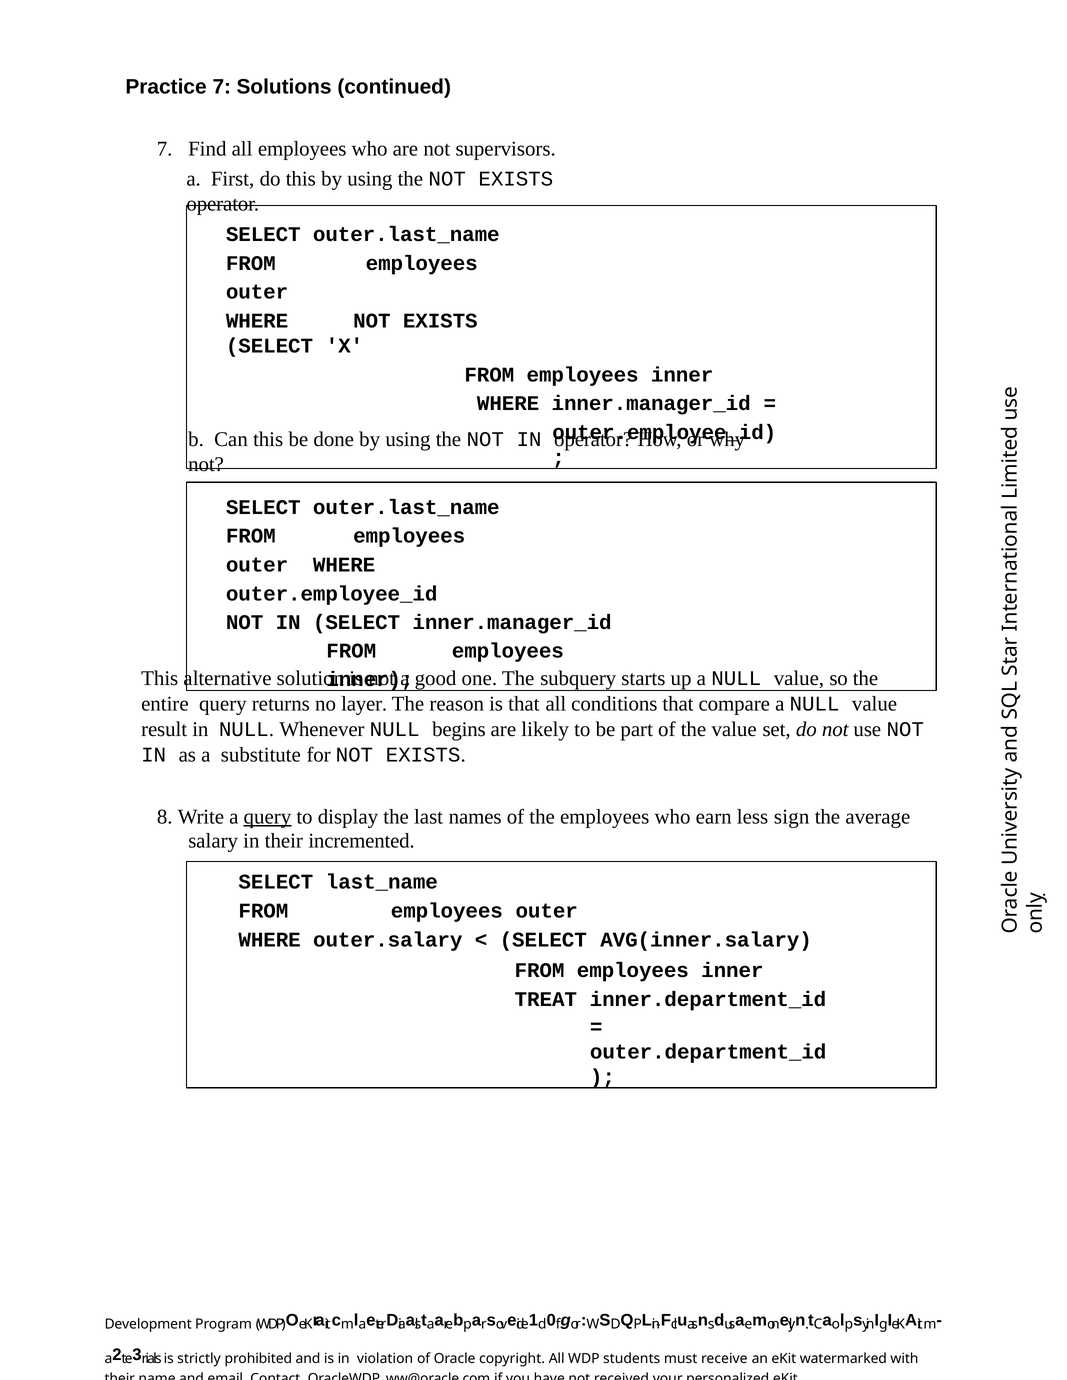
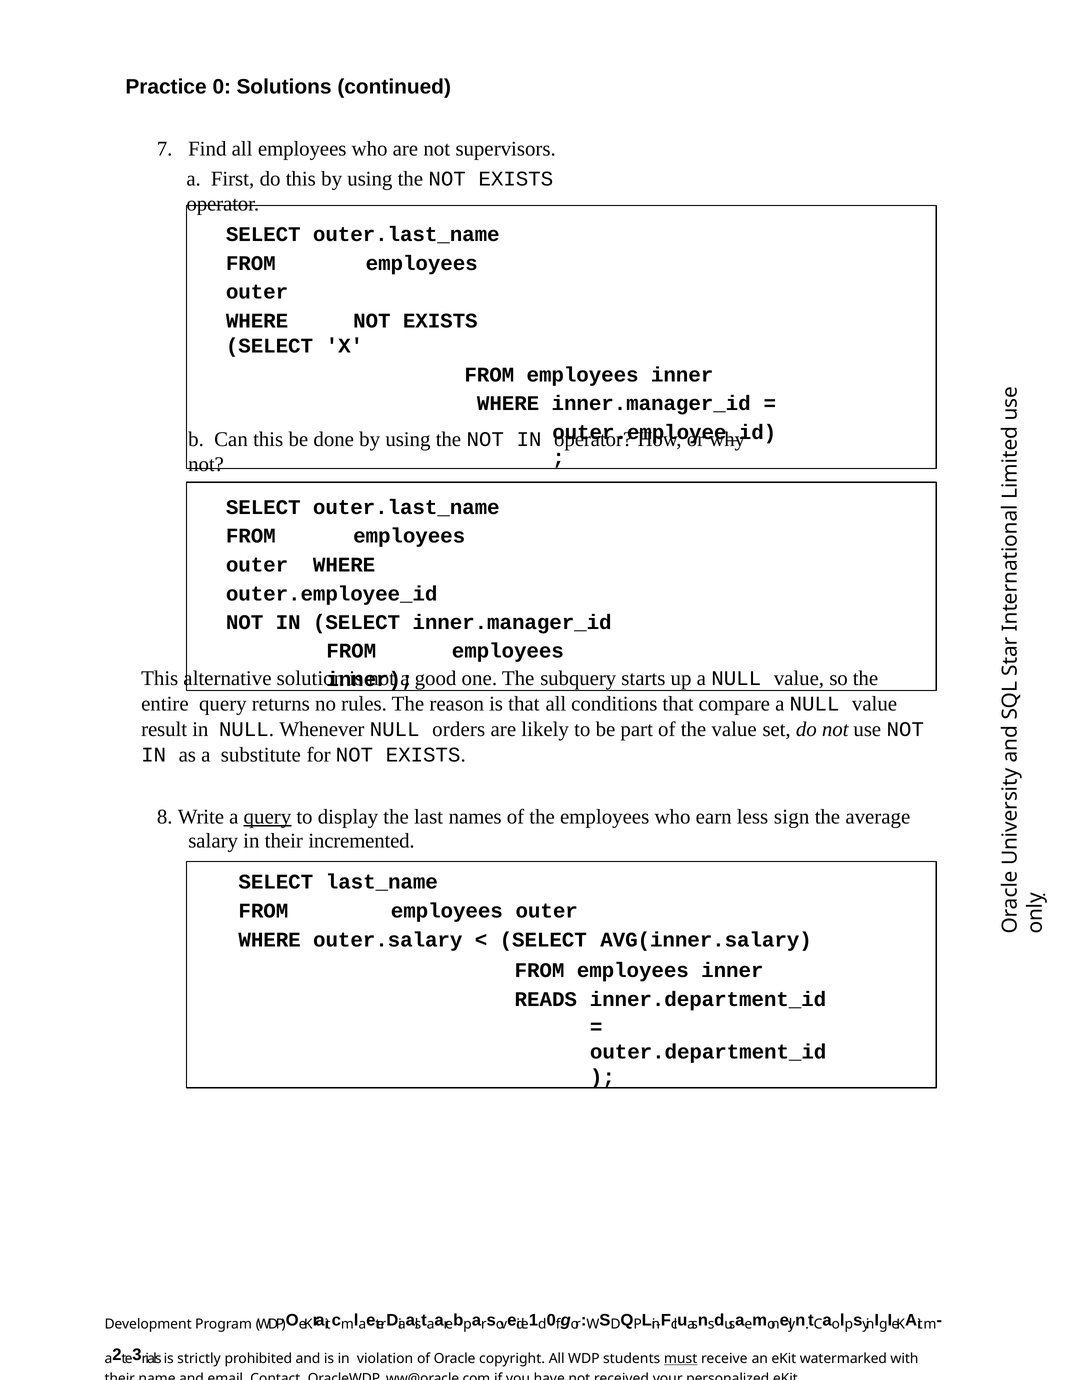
Practice 7: 7 -> 0
layer: layer -> rules
begins: begins -> orders
TREAT: TREAT -> READS
must underline: none -> present
